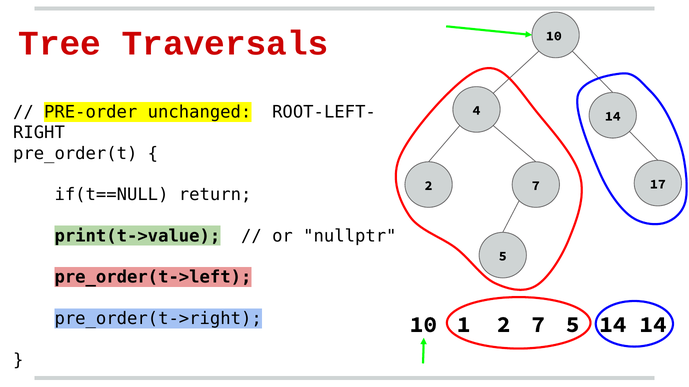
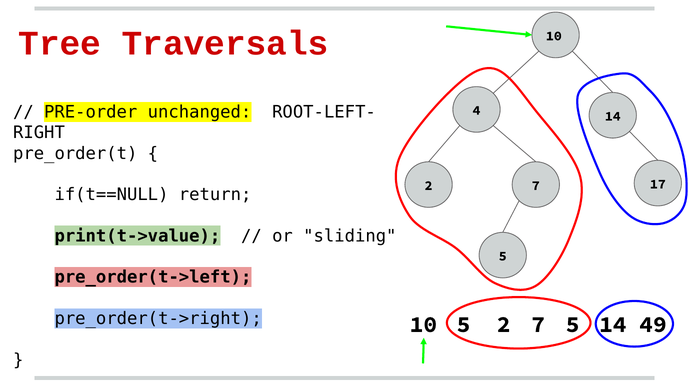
nullptr: nullptr -> sliding
10 1: 1 -> 5
14 14: 14 -> 49
